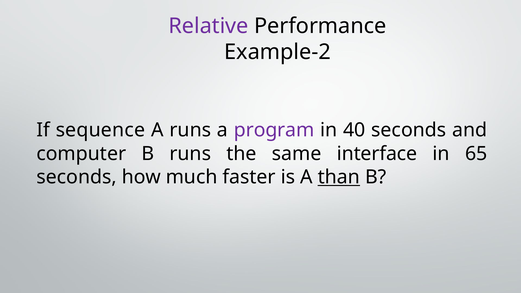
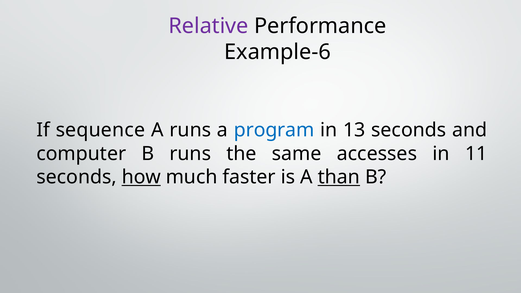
Example-2: Example-2 -> Example-6
program colour: purple -> blue
40: 40 -> 13
interface: interface -> accesses
65: 65 -> 11
how underline: none -> present
